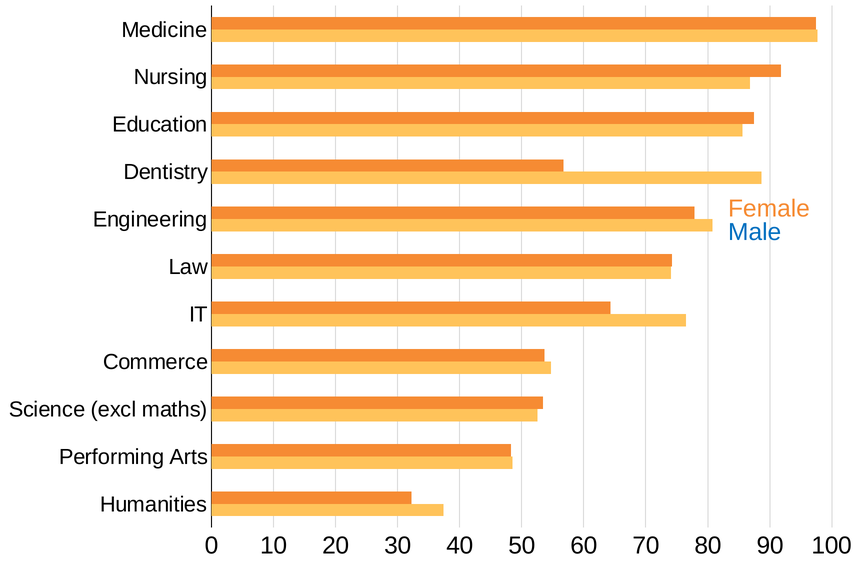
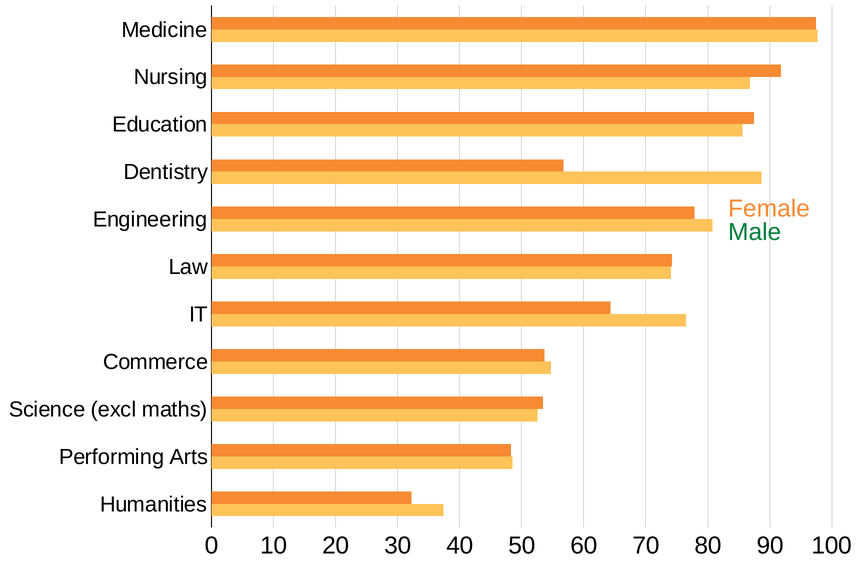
Male colour: blue -> green
